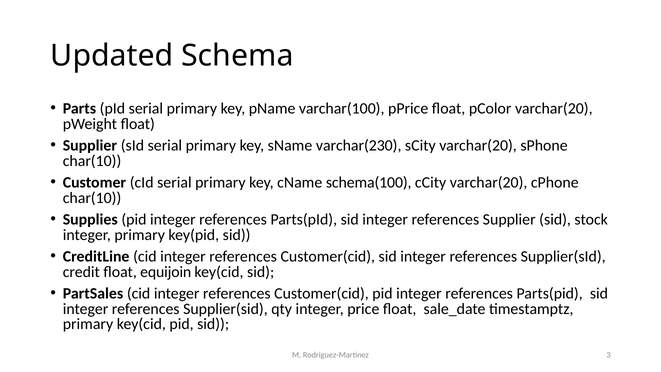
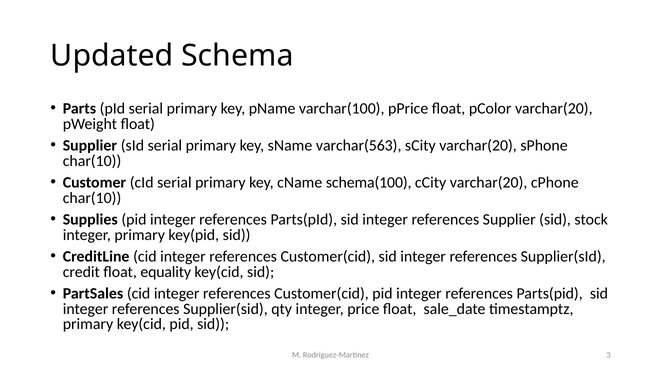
varchar(230: varchar(230 -> varchar(563
equijoin: equijoin -> equality
